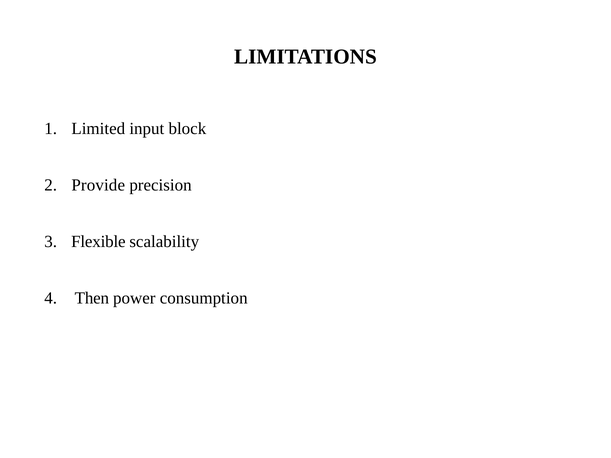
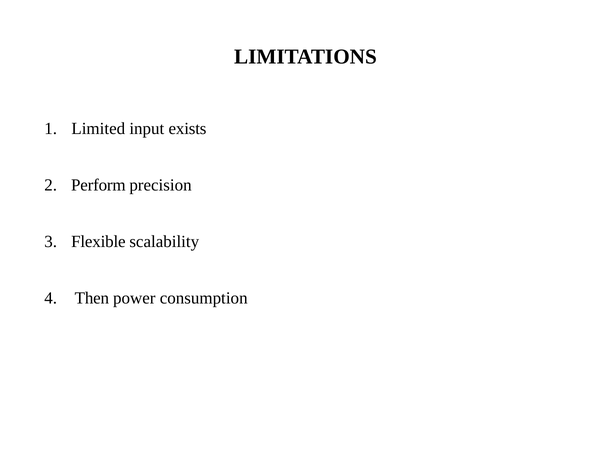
block: block -> exists
Provide: Provide -> Perform
